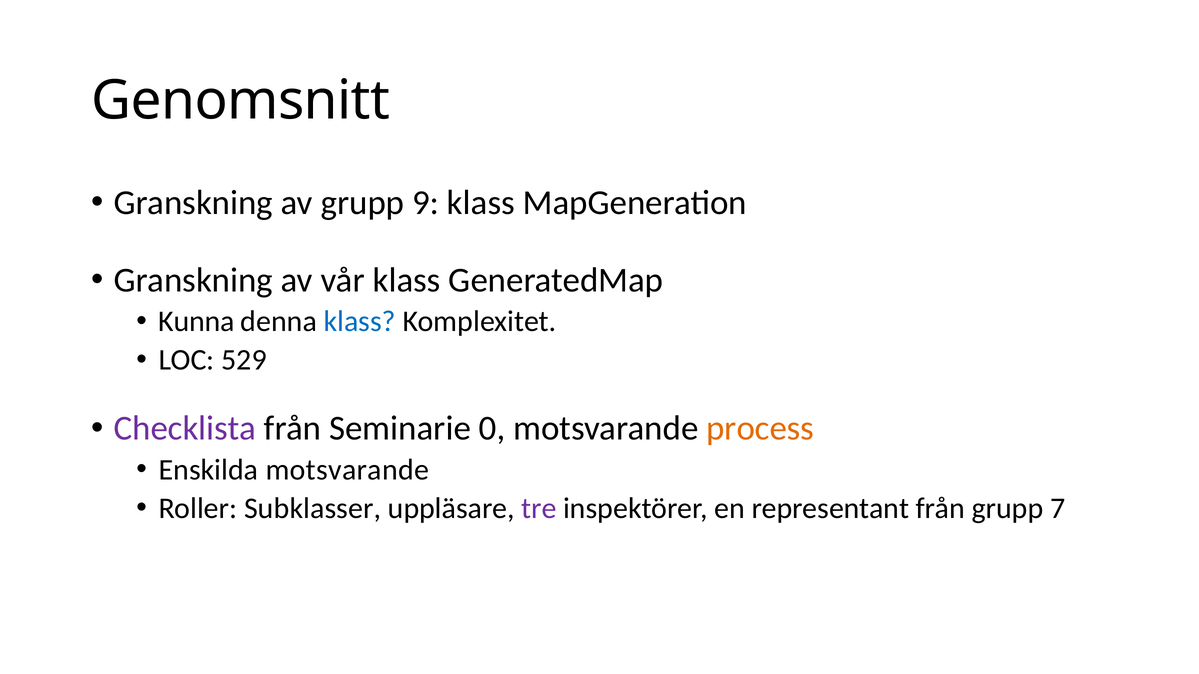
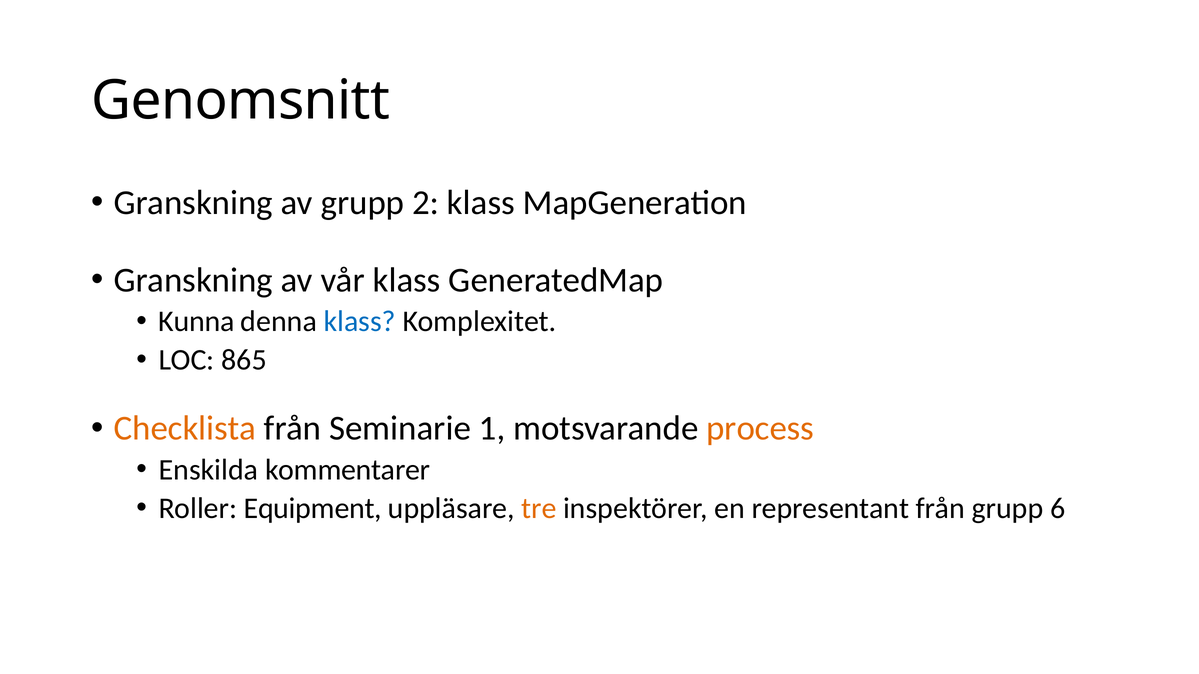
9: 9 -> 2
529: 529 -> 865
Checklista colour: purple -> orange
0: 0 -> 1
Enskilda motsvarande: motsvarande -> kommentarer
Subklasser: Subklasser -> Equipment
tre colour: purple -> orange
7: 7 -> 6
